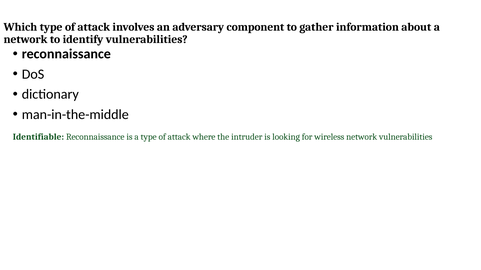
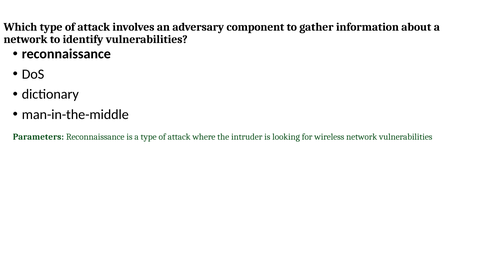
Identifiable: Identifiable -> Parameters
